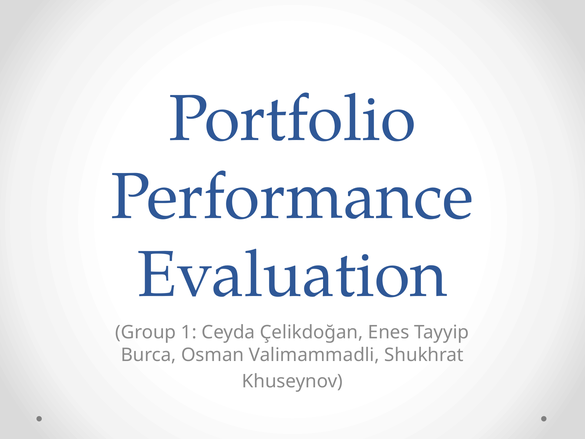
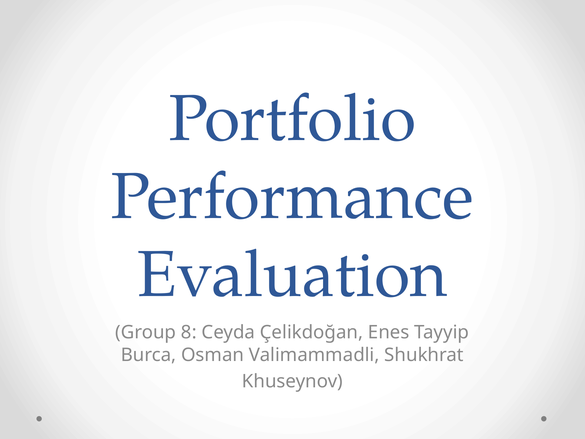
1: 1 -> 8
